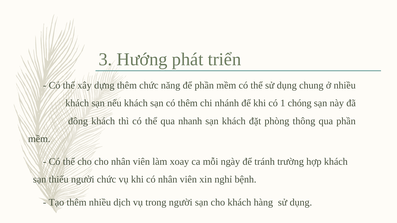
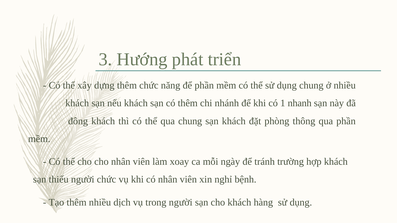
chóng: chóng -> nhanh
qua nhanh: nhanh -> chung
